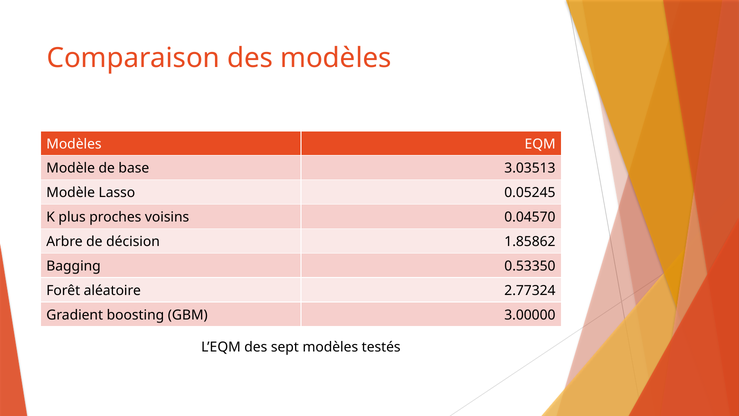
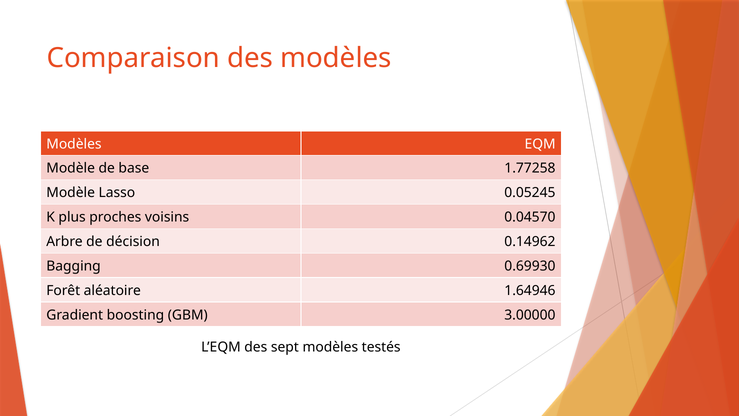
3.03513: 3.03513 -> 1.77258
1.85862: 1.85862 -> 0.14962
0.53350: 0.53350 -> 0.69930
2.77324: 2.77324 -> 1.64946
